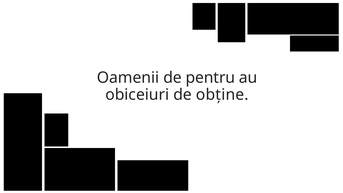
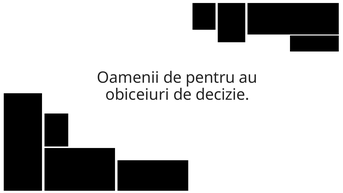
obține: obține -> decizie
